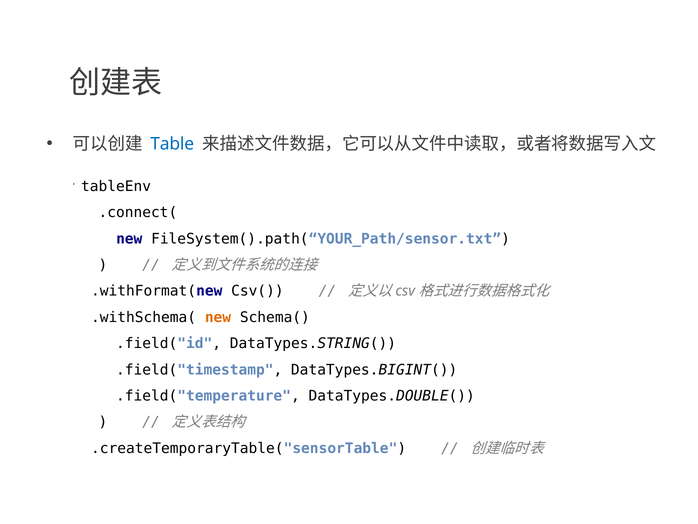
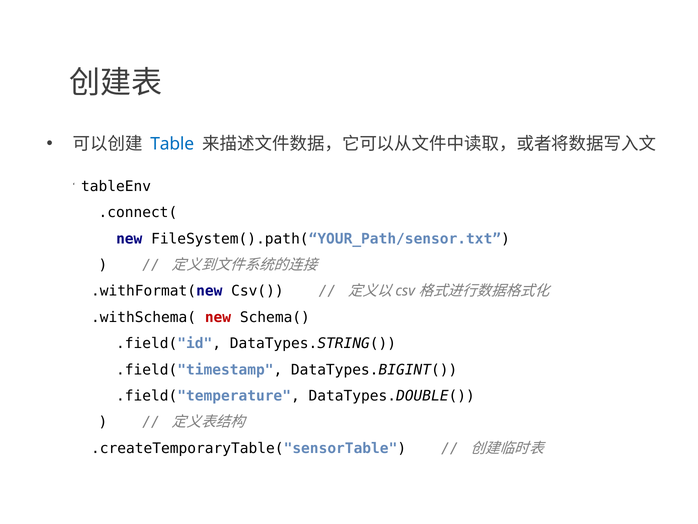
new at (218, 317) colour: orange -> red
